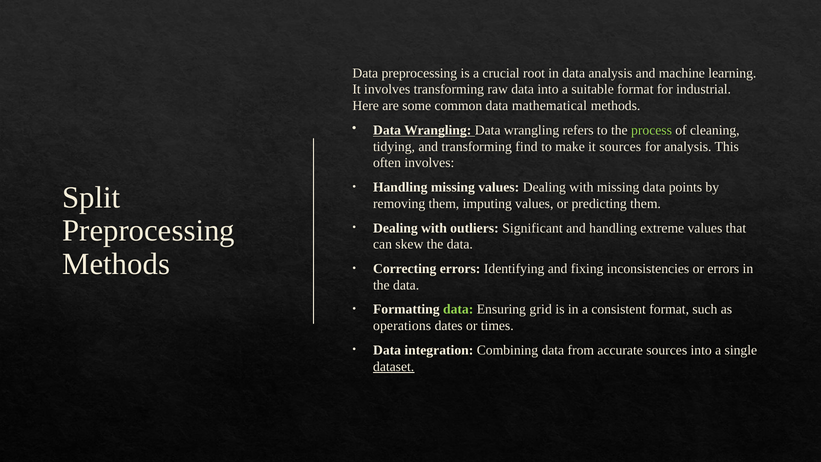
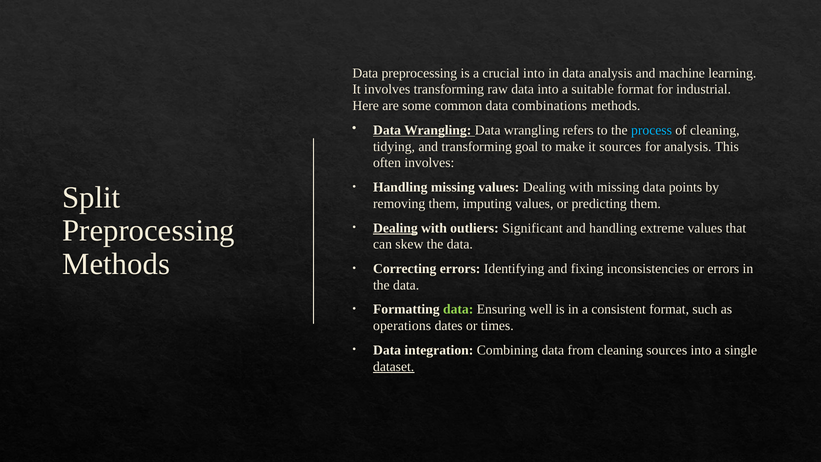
crucial root: root -> into
mathematical: mathematical -> combinations
process colour: light green -> light blue
find: find -> goal
Dealing at (395, 228) underline: none -> present
grid: grid -> well
from accurate: accurate -> cleaning
